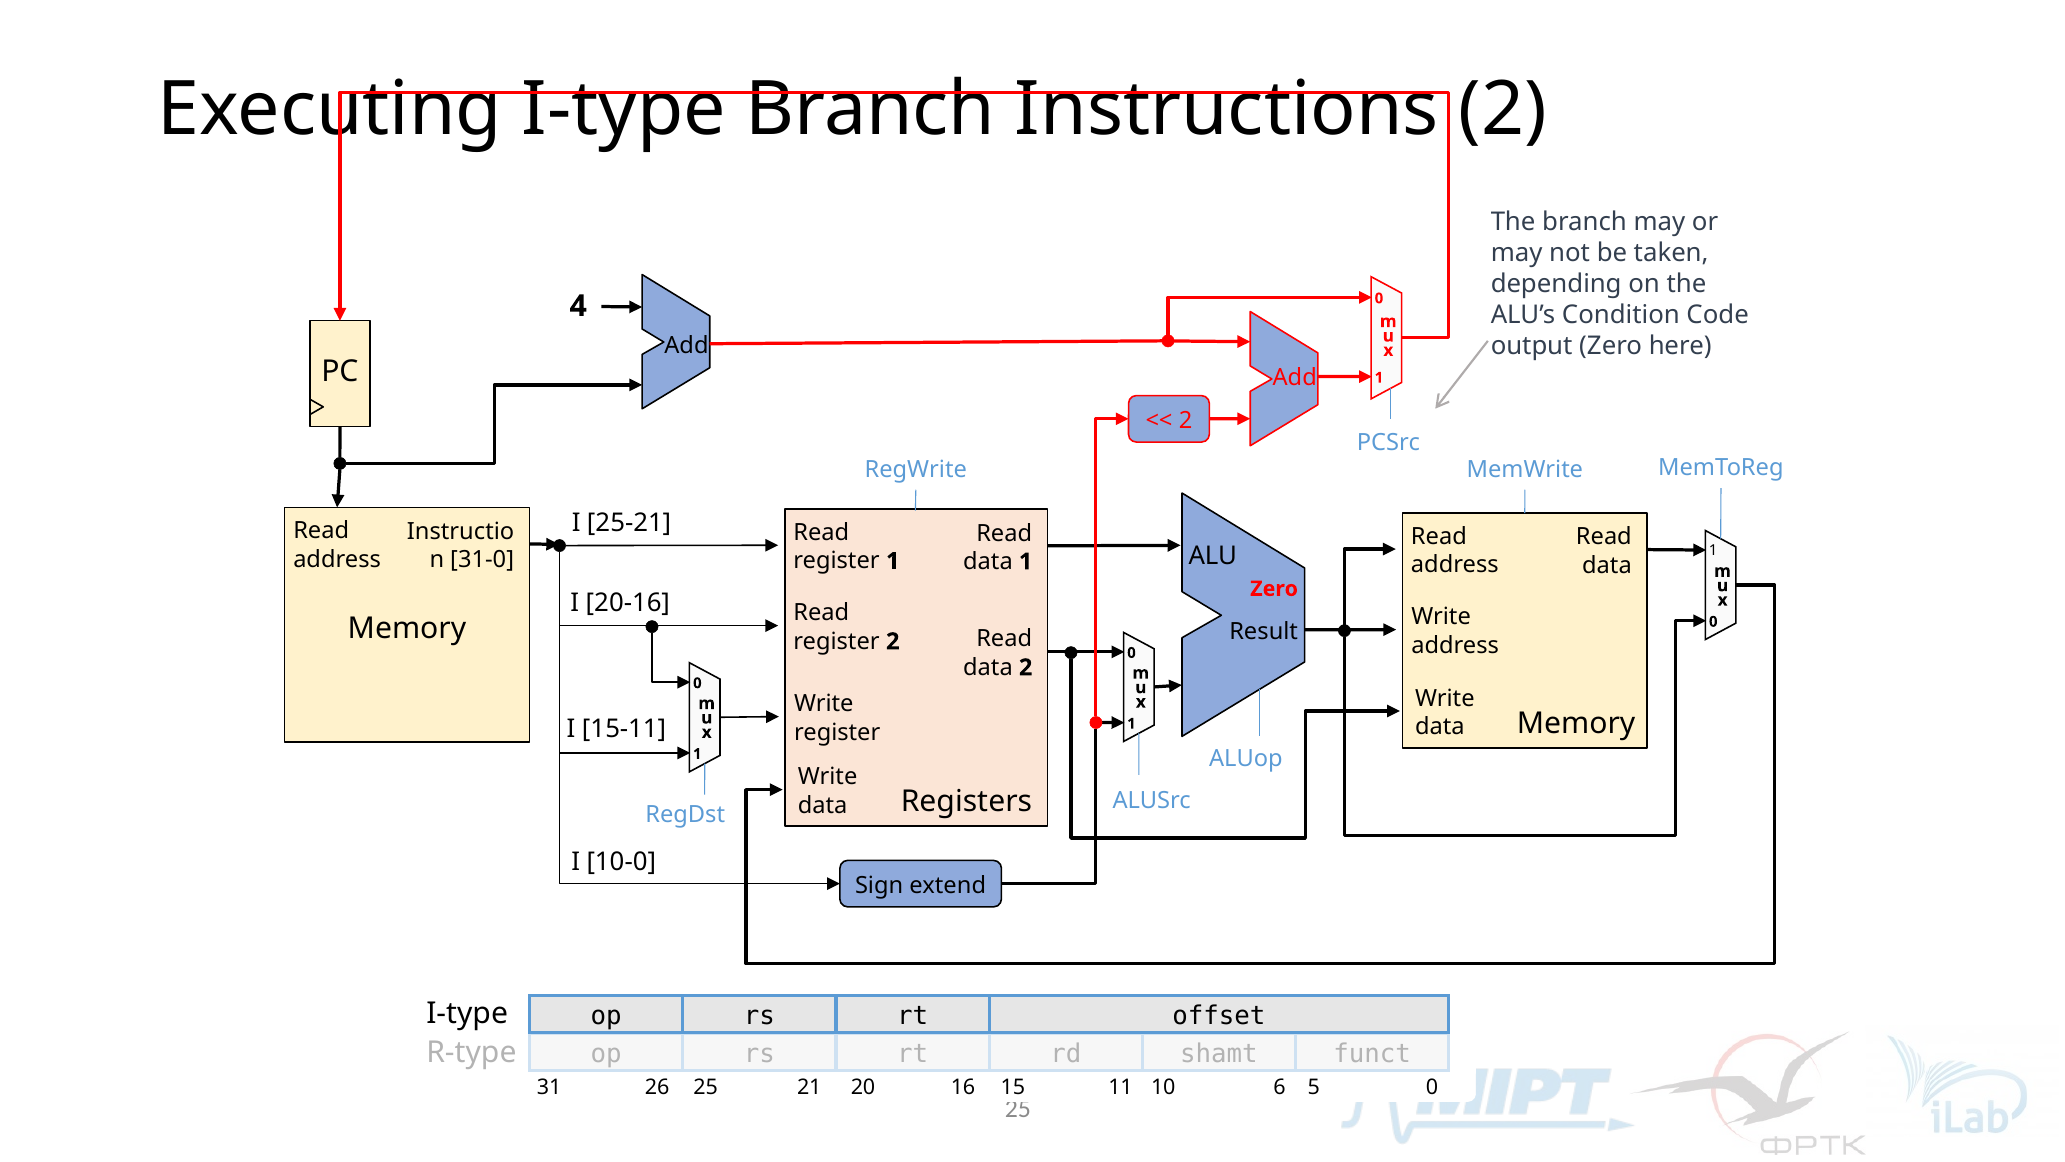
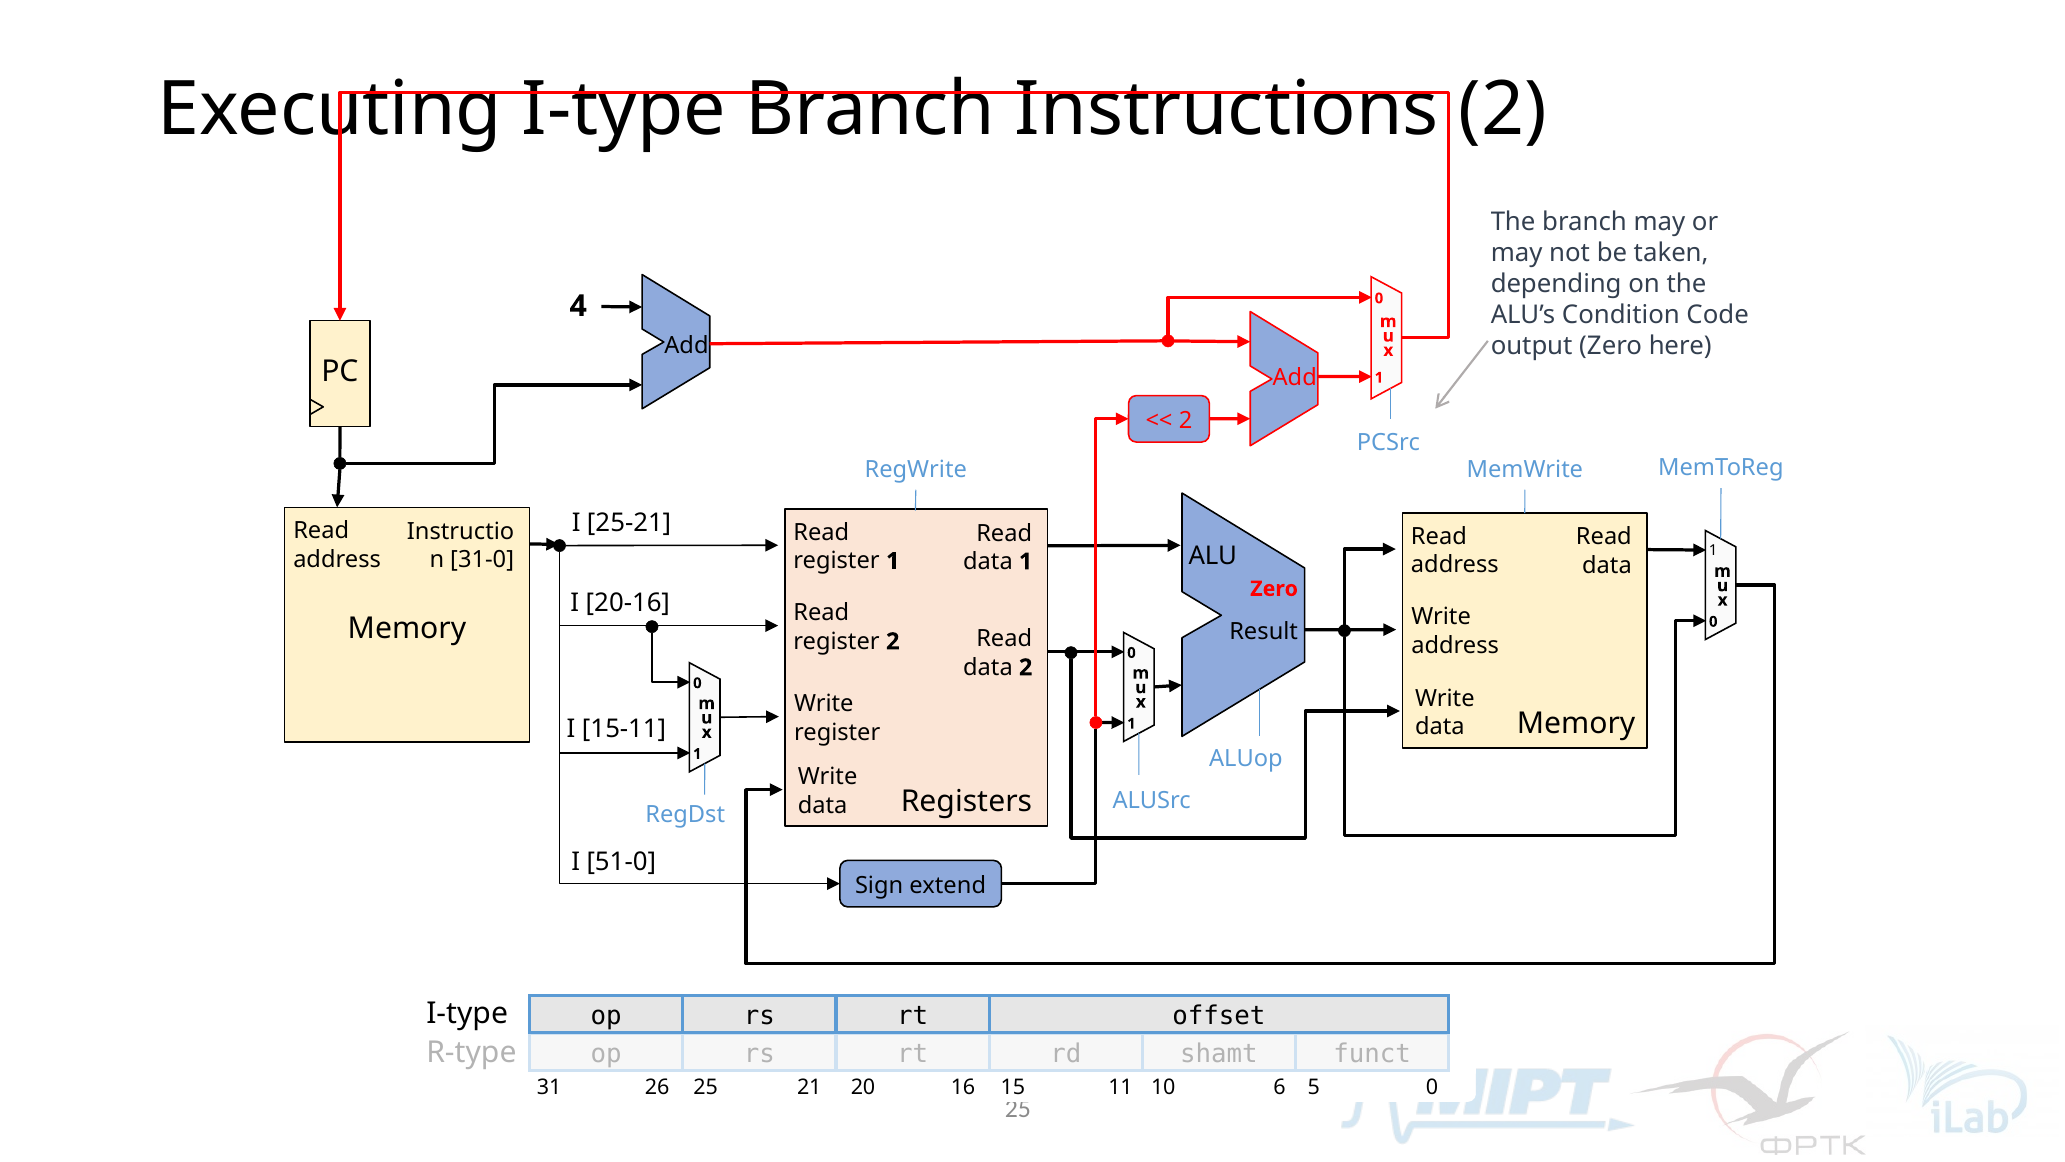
10-0: 10-0 -> 51-0
